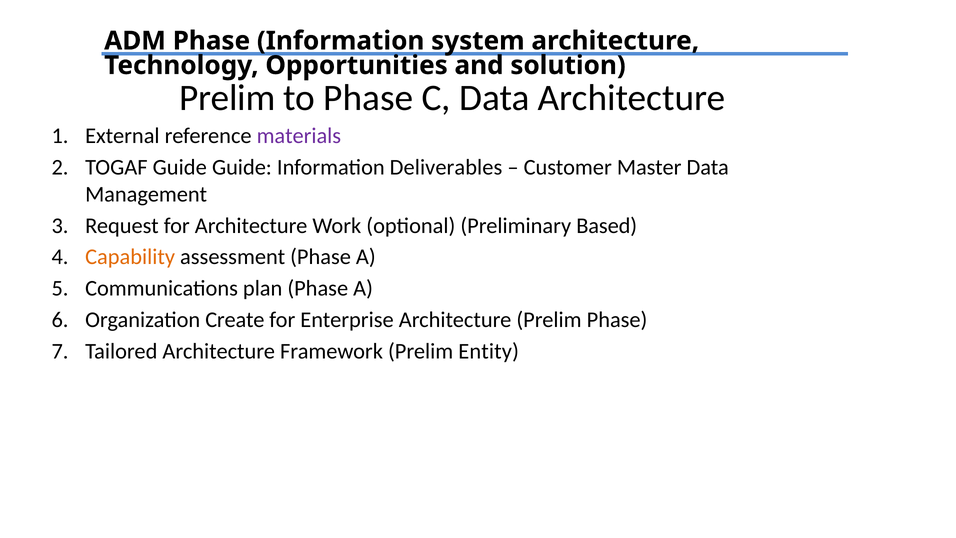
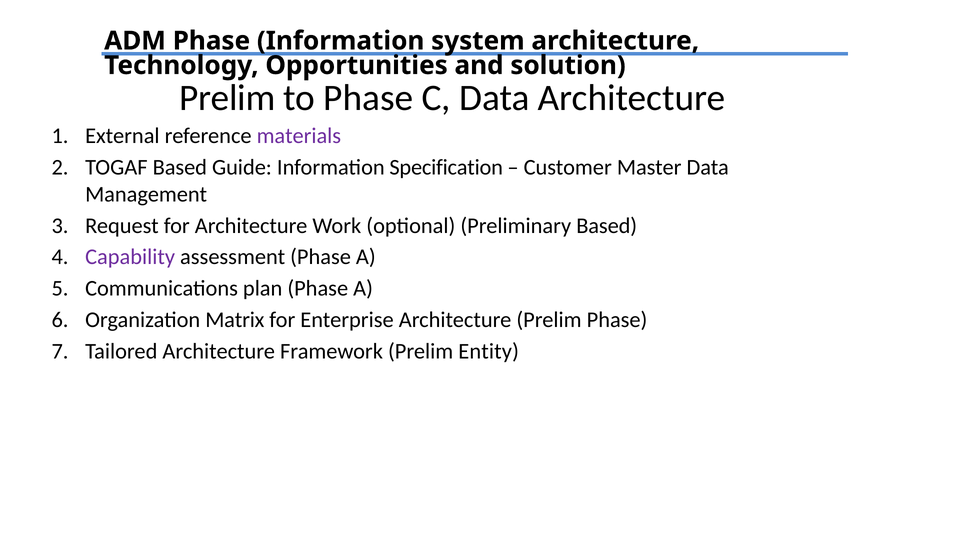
TOGAF Guide: Guide -> Based
Deliverables: Deliverables -> Specification
Capability colour: orange -> purple
Create: Create -> Matrix
